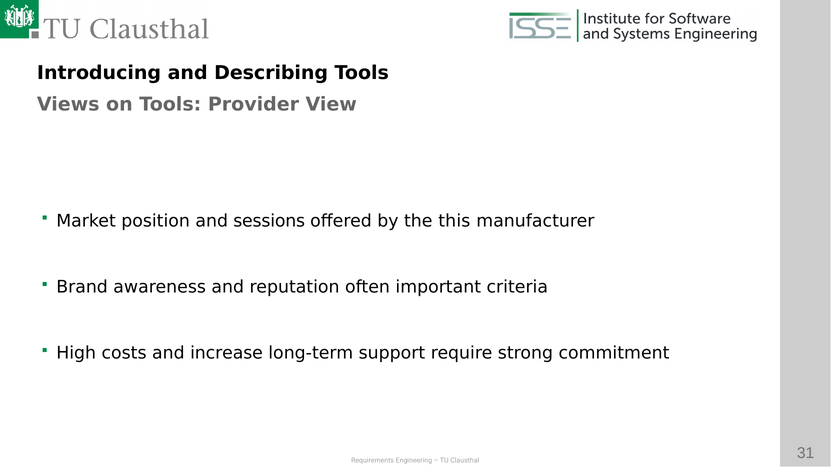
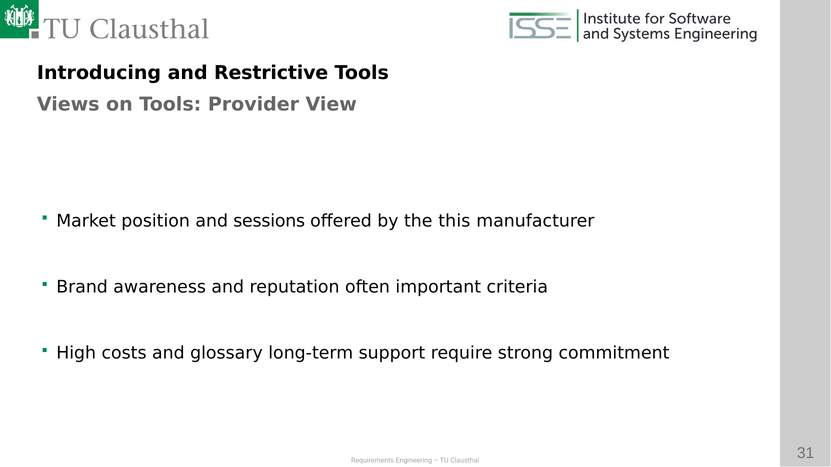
Describing: Describing -> Restrictive
increase: increase -> glossary
